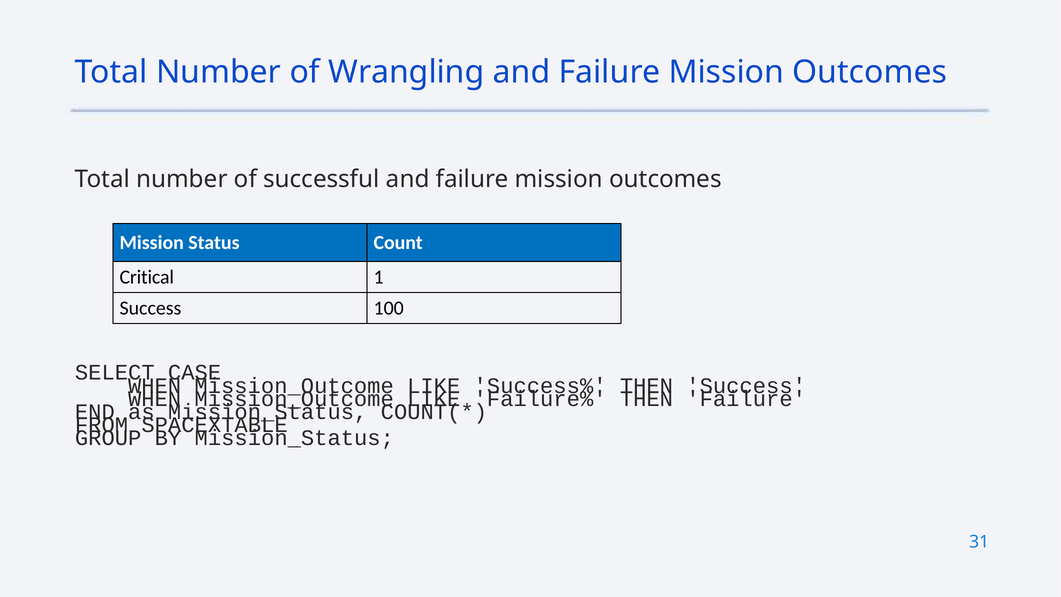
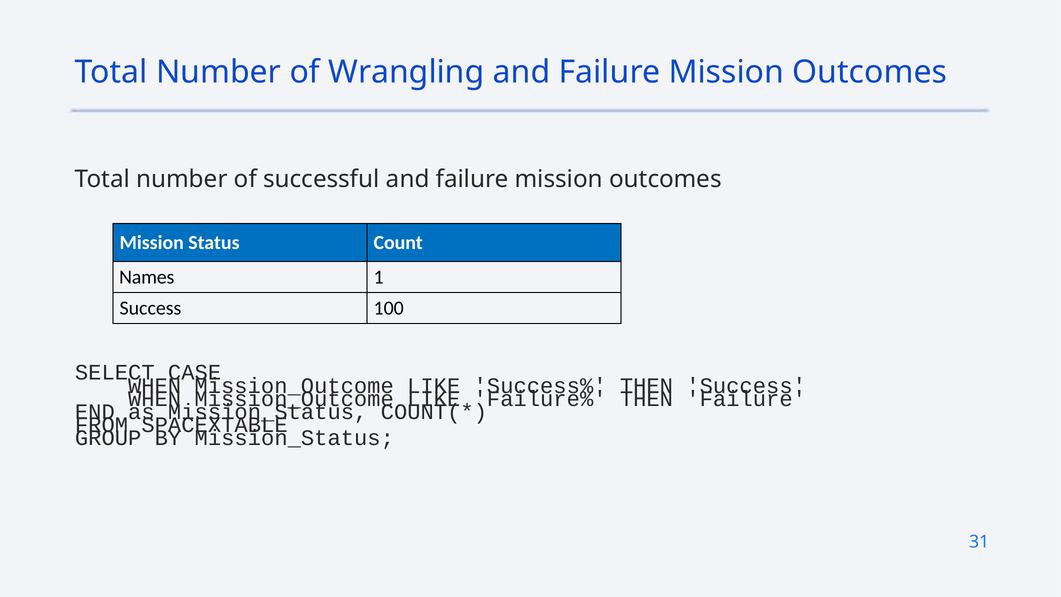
Critical: Critical -> Names
